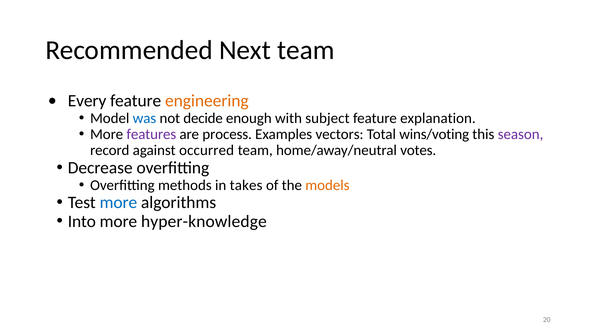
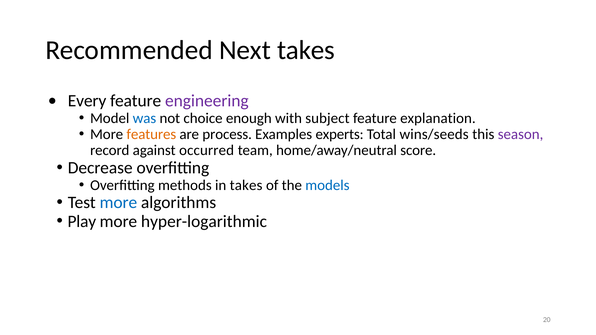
Next team: team -> takes
engineering colour: orange -> purple
decide: decide -> choice
features colour: purple -> orange
vectors: vectors -> experts
wins/voting: wins/voting -> wins/seeds
votes: votes -> score
models colour: orange -> blue
Into: Into -> Play
hyper-knowledge: hyper-knowledge -> hyper-logarithmic
